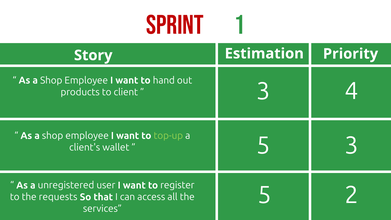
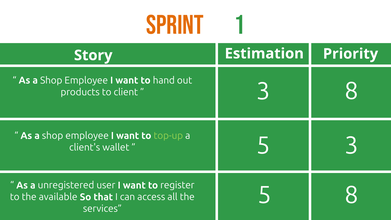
Sprint colour: red -> orange
3 4: 4 -> 8
5 2: 2 -> 8
requests: requests -> available
